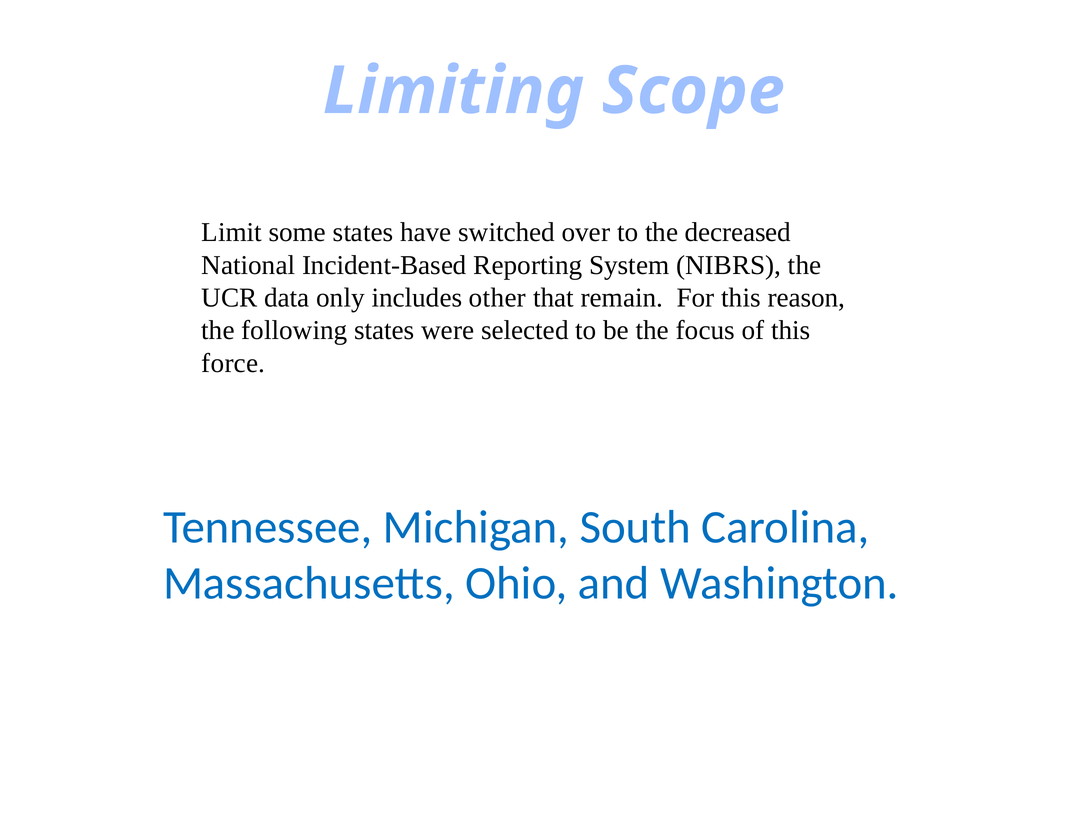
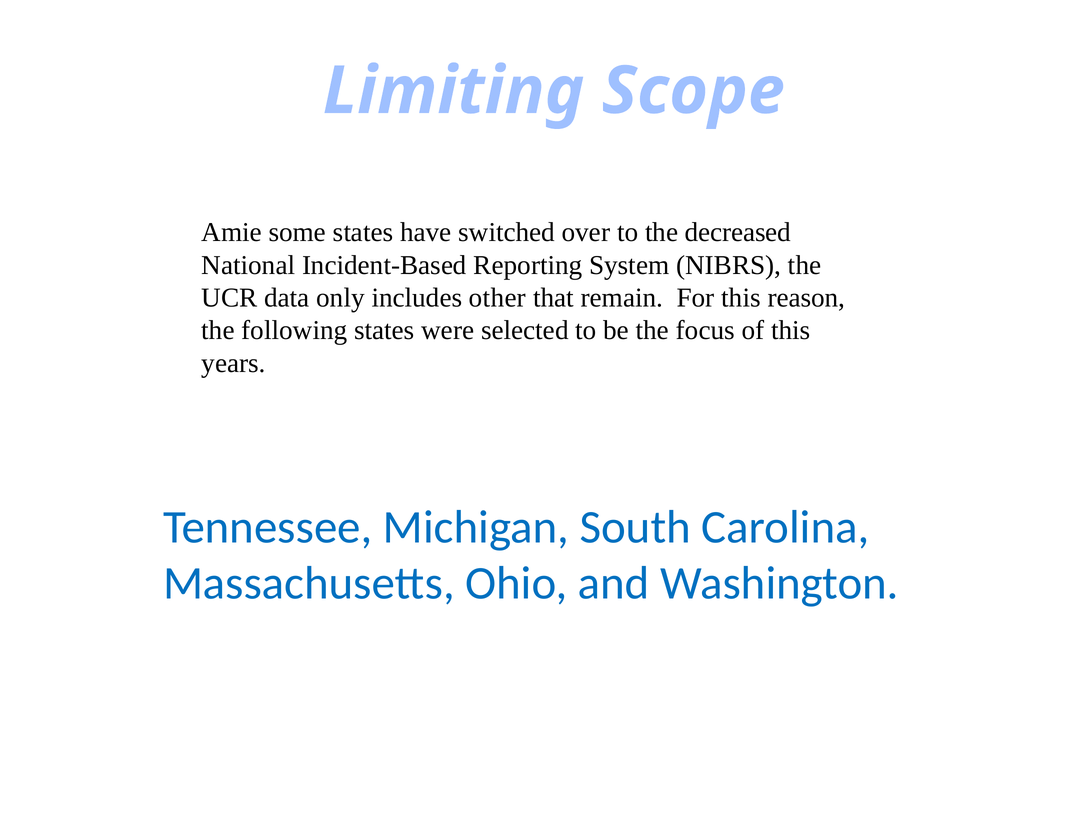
Limit: Limit -> Amie
force: force -> years
